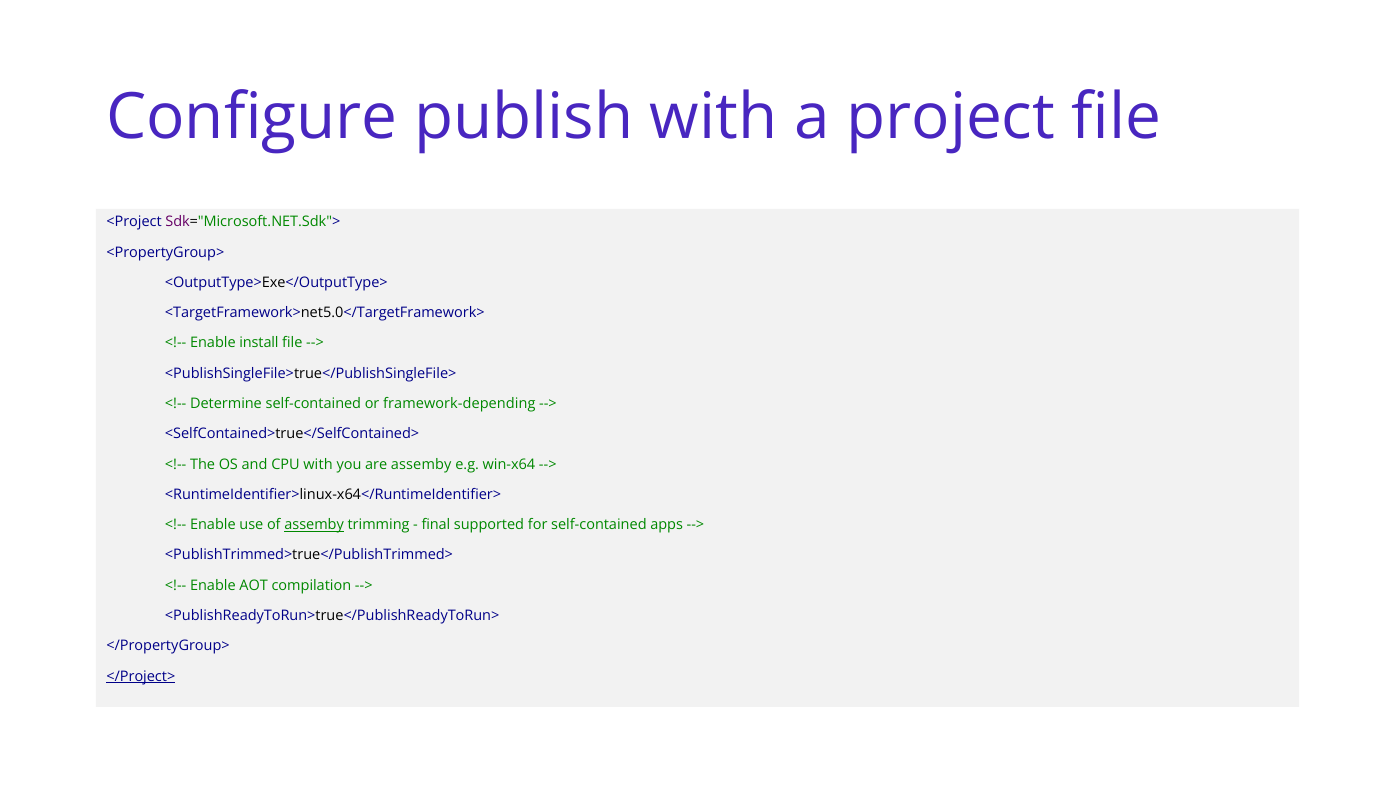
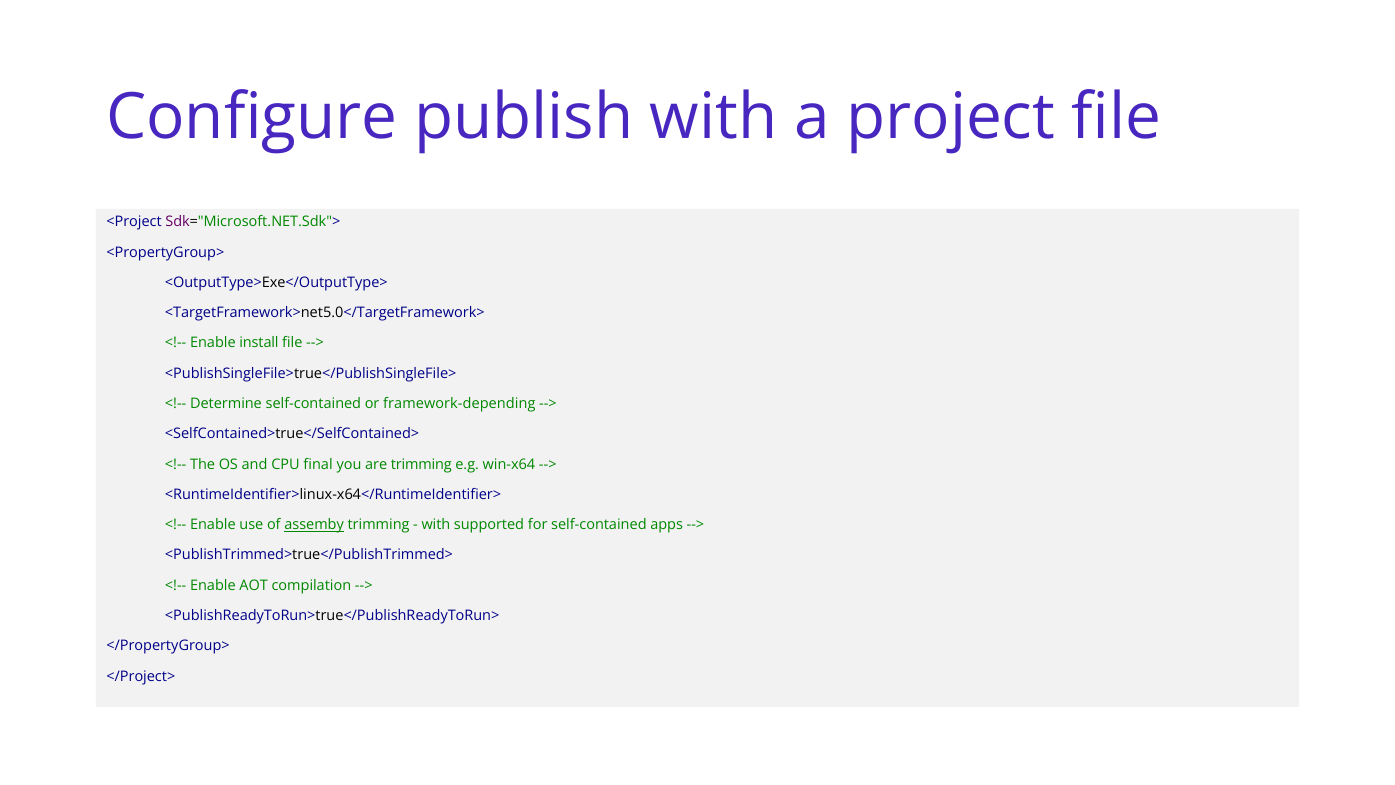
CPU with: with -> final
are assemby: assemby -> trimming
final at (436, 525): final -> with
</Project> underline: present -> none
